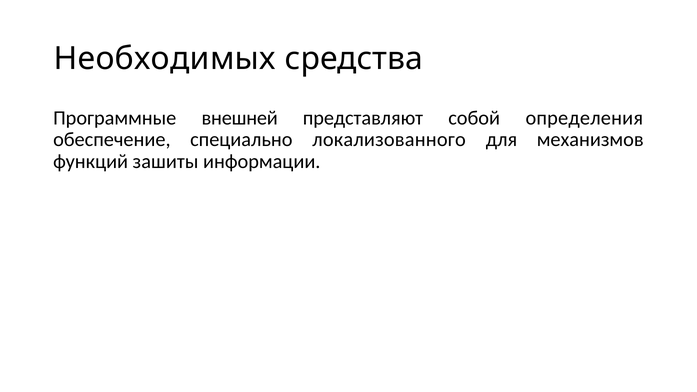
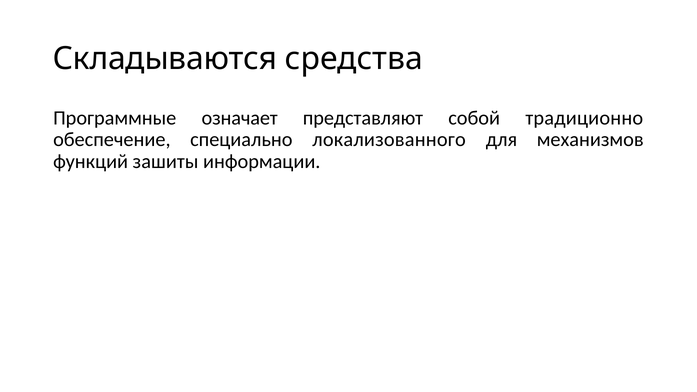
Необходимых: Необходимых -> Складываются
внешней: внешней -> означает
определения: определения -> традиционно
